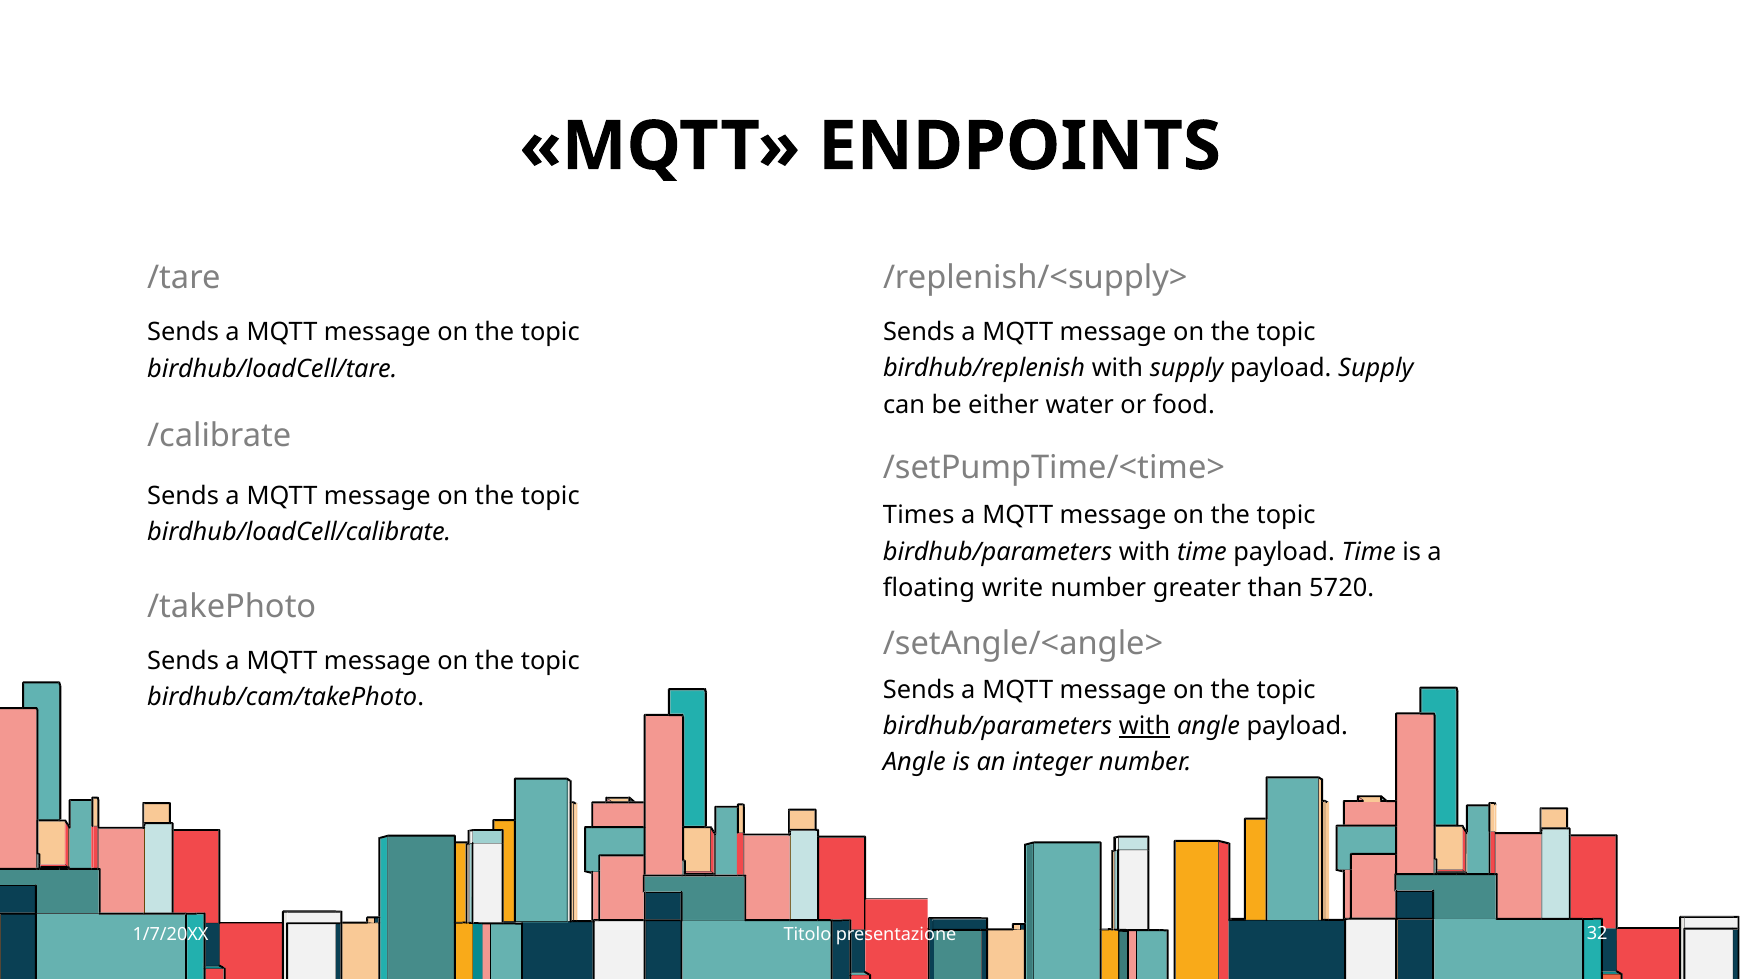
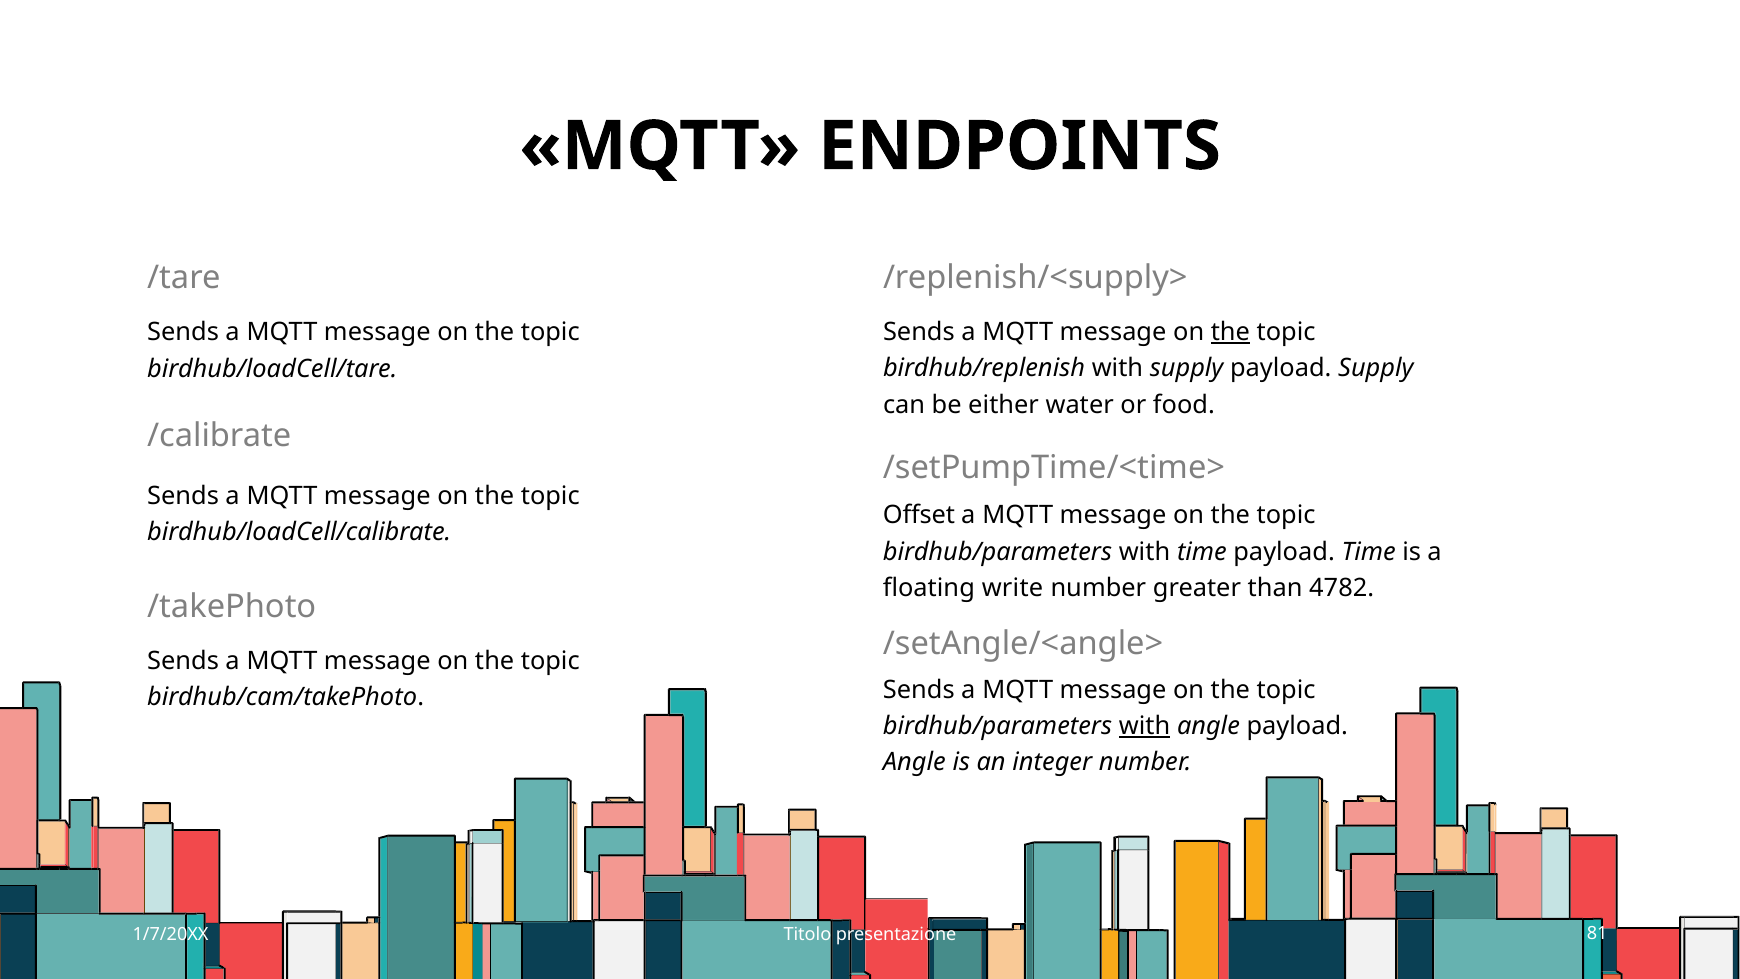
the at (1230, 332) underline: none -> present
Times: Times -> Offset
5720: 5720 -> 4782
32: 32 -> 81
